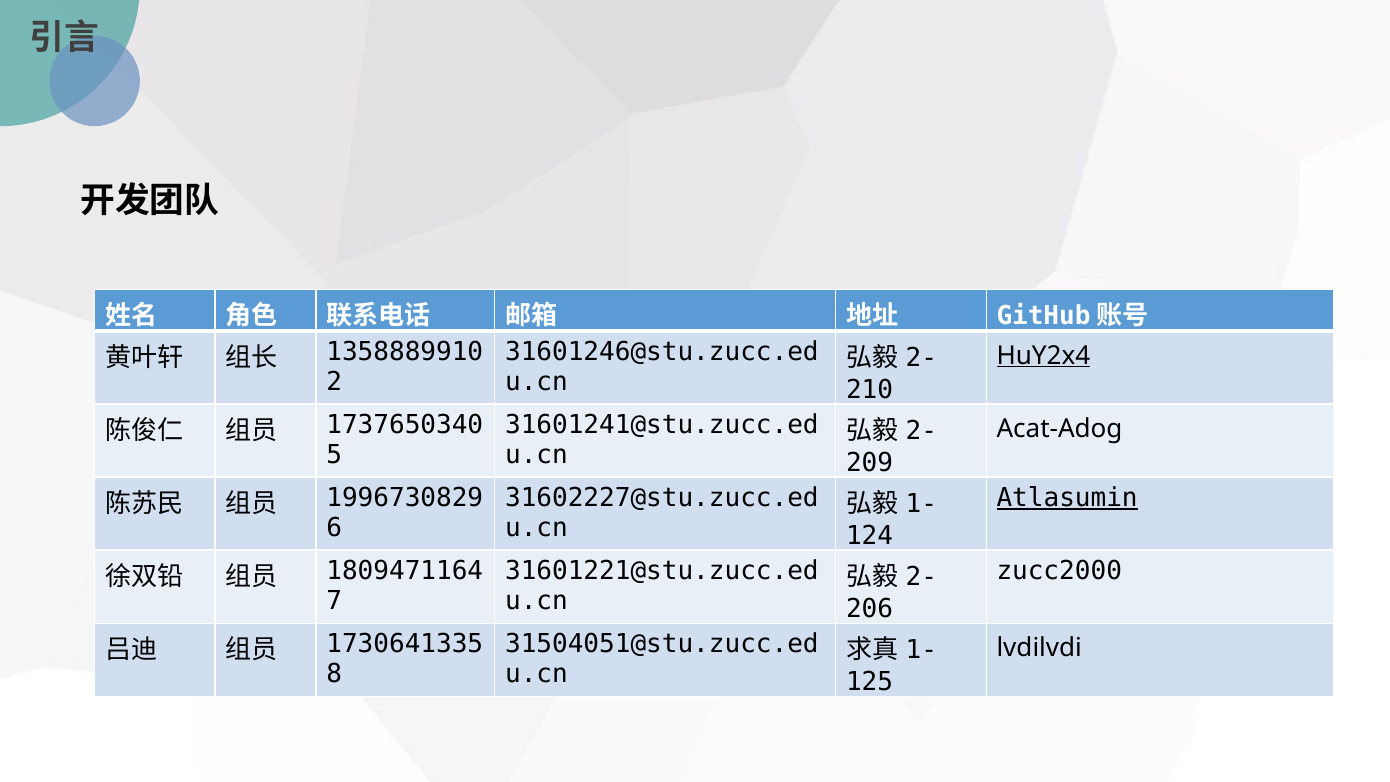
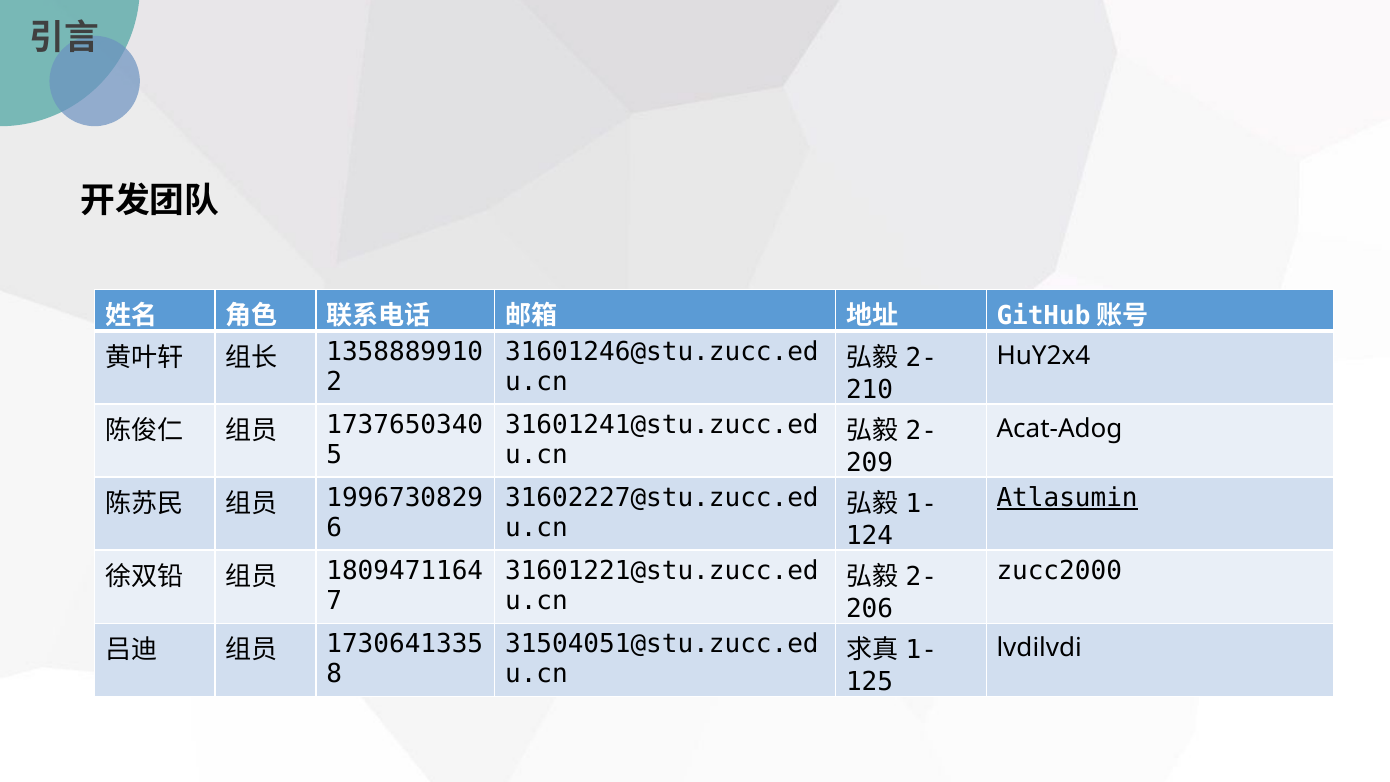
HuY2x4 underline: present -> none
